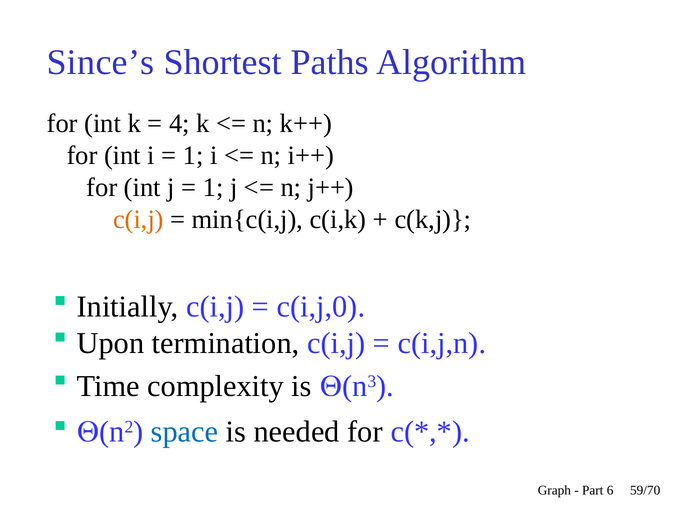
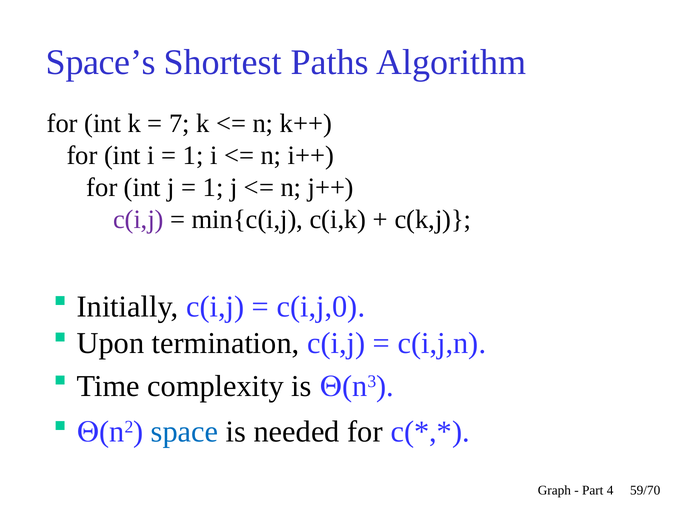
Since’s: Since’s -> Space’s
4: 4 -> 7
c(i,j at (138, 219) colour: orange -> purple
6: 6 -> 4
